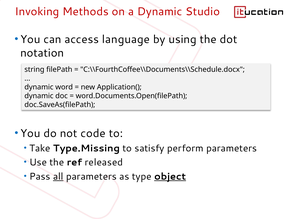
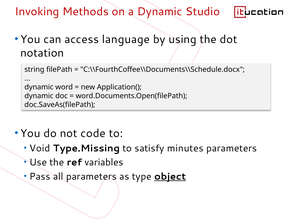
Take: Take -> Void
perform: perform -> minutes
released: released -> variables
all underline: present -> none
